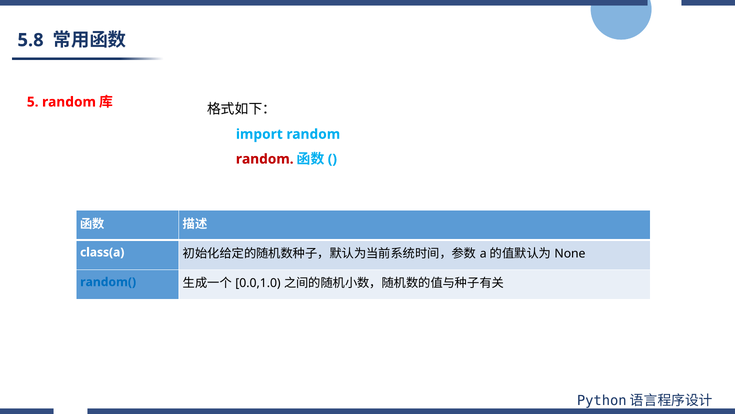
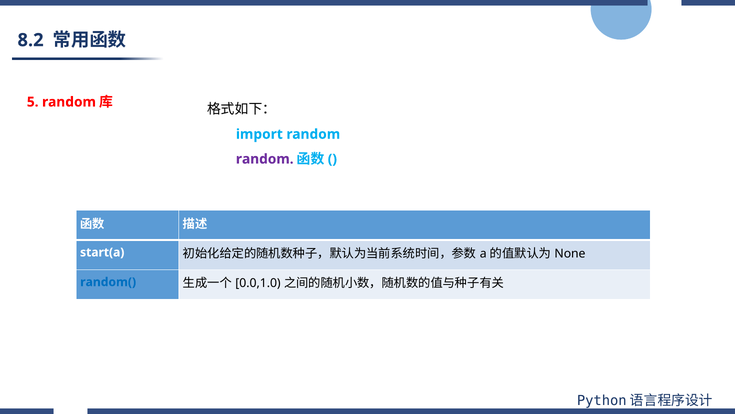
5.8: 5.8 -> 8.2
random at (265, 159) colour: red -> purple
class(a: class(a -> start(a
